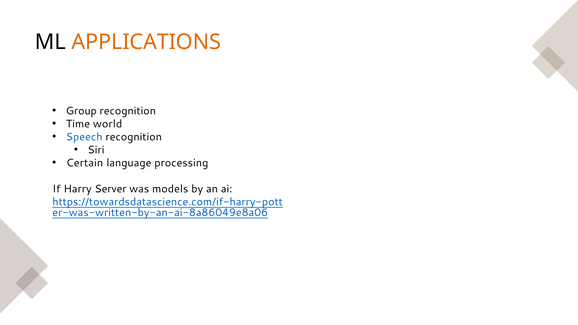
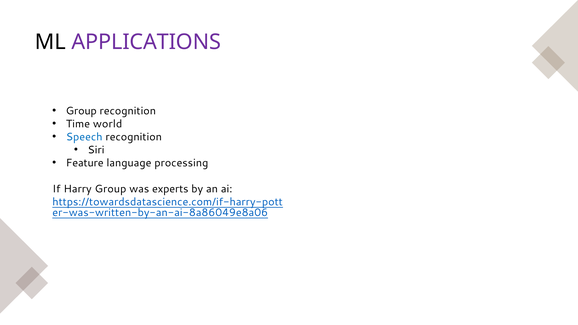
APPLICATIONS colour: orange -> purple
Certain: Certain -> Feature
Harry Server: Server -> Group
models: models -> experts
